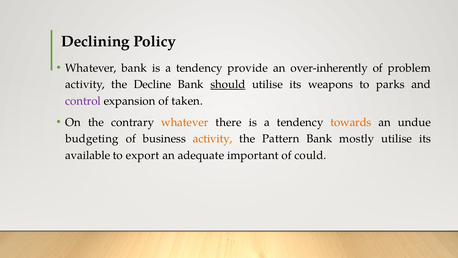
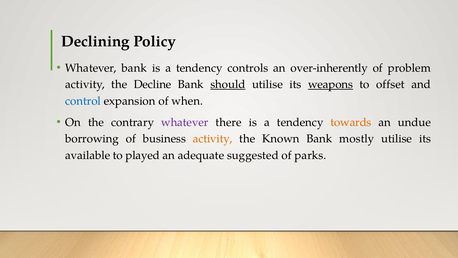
provide: provide -> controls
weapons underline: none -> present
parks: parks -> offset
control colour: purple -> blue
taken: taken -> when
whatever at (185, 122) colour: orange -> purple
budgeting: budgeting -> borrowing
Pattern: Pattern -> Known
export: export -> played
important: important -> suggested
could: could -> parks
